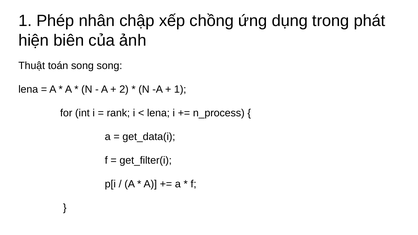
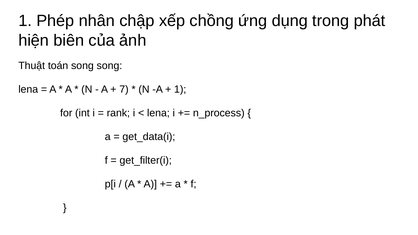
2: 2 -> 7
